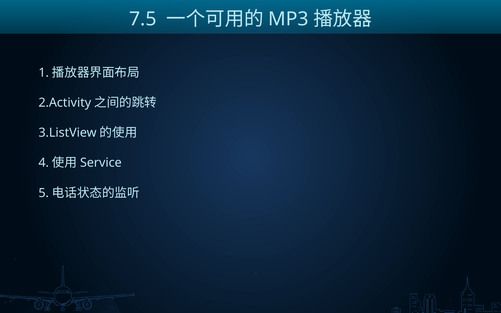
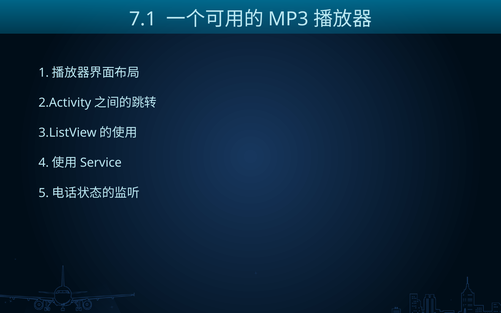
7.5: 7.5 -> 7.1
